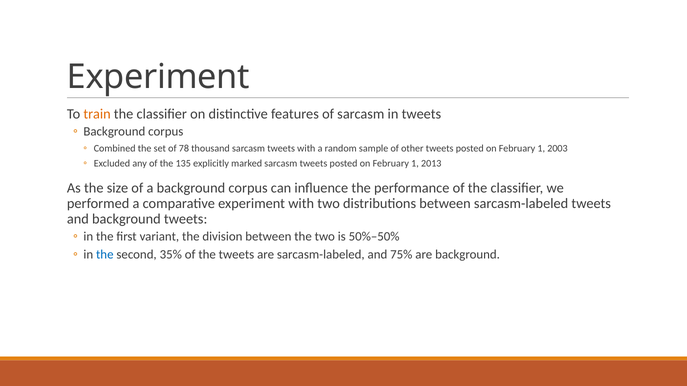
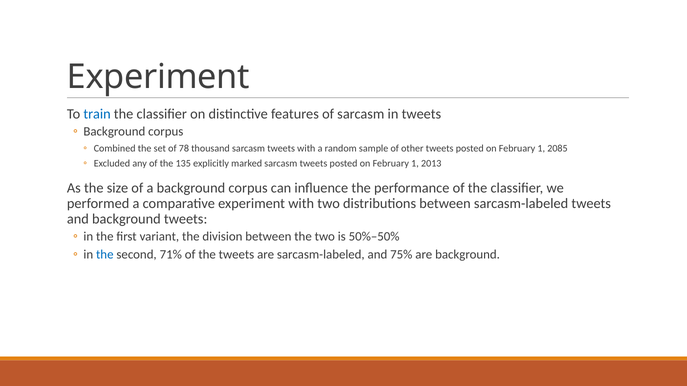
train colour: orange -> blue
2003: 2003 -> 2085
35%: 35% -> 71%
